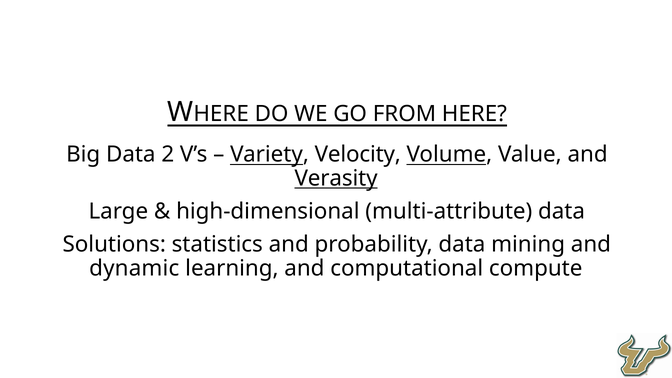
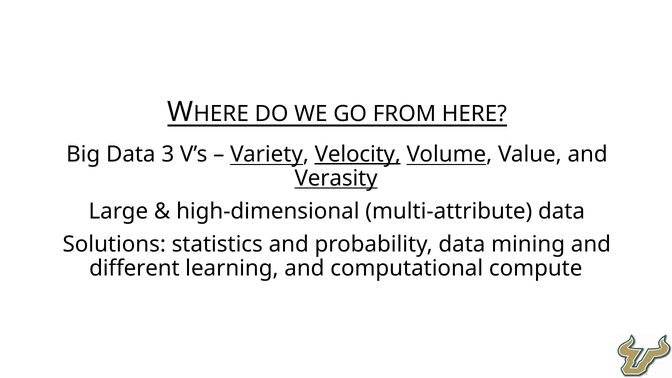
2: 2 -> 3
Velocity underline: none -> present
dynamic: dynamic -> diﬀerent
